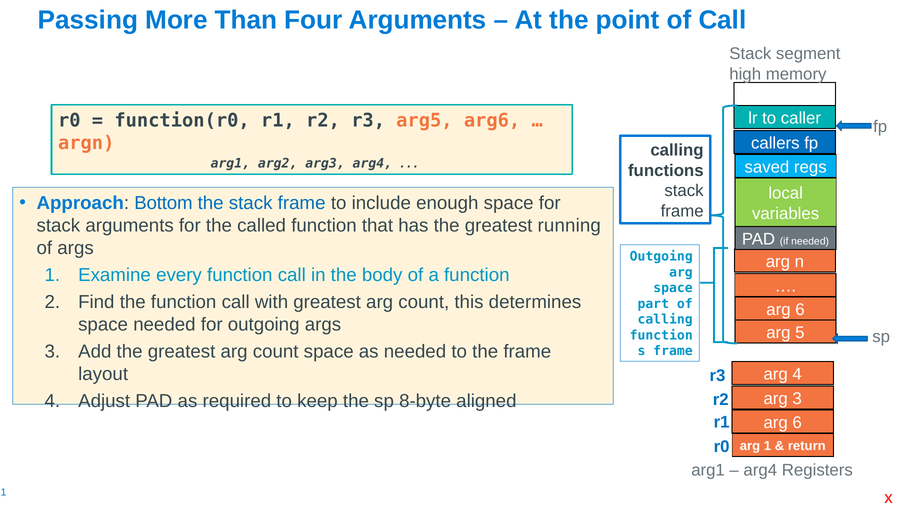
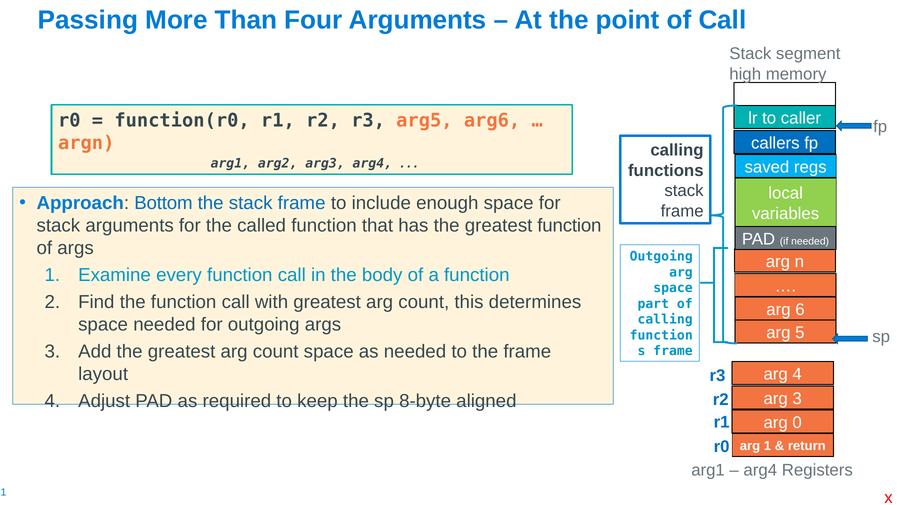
greatest running: running -> function
6 at (797, 422): 6 -> 0
